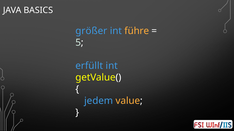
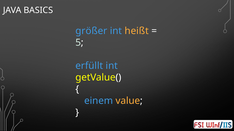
führe: führe -> heißt
jedem: jedem -> einem
